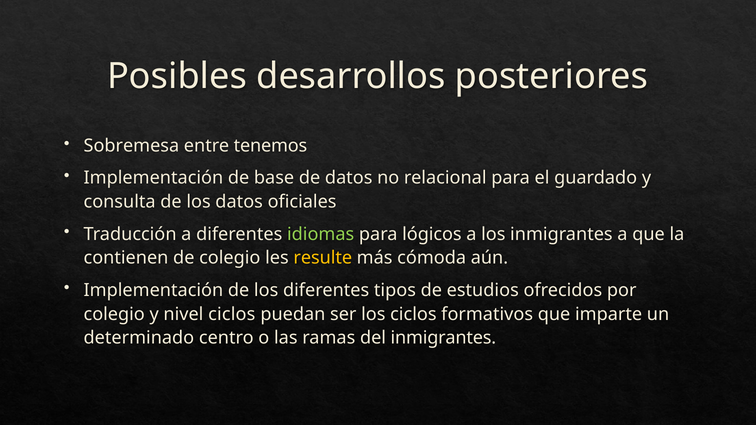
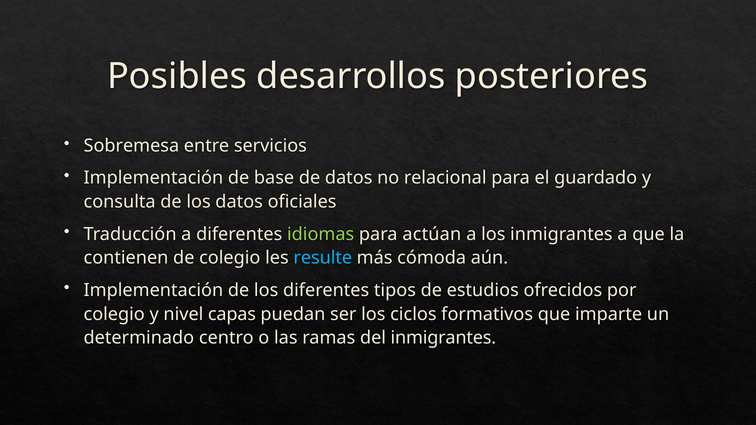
tenemos: tenemos -> servicios
lógicos: lógicos -> actúan
resulte colour: yellow -> light blue
nivel ciclos: ciclos -> capas
